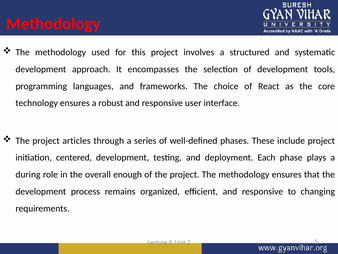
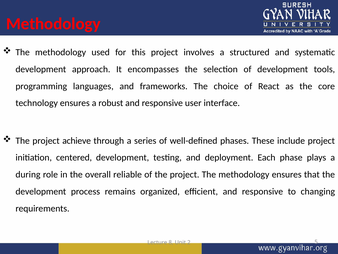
articles: articles -> achieve
enough: enough -> reliable
